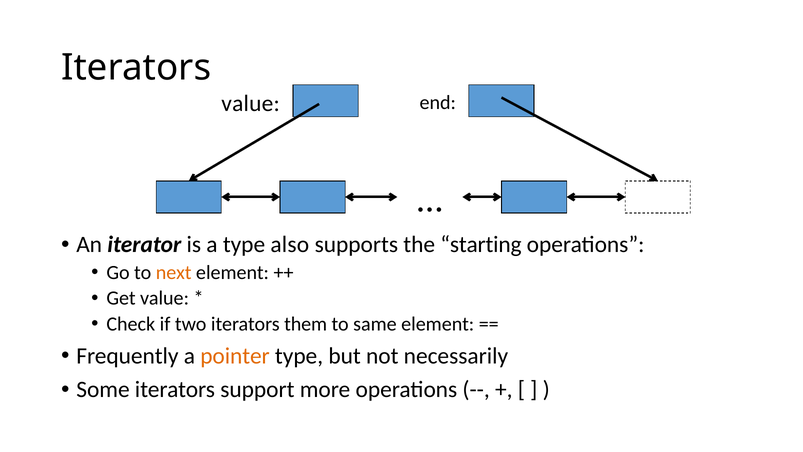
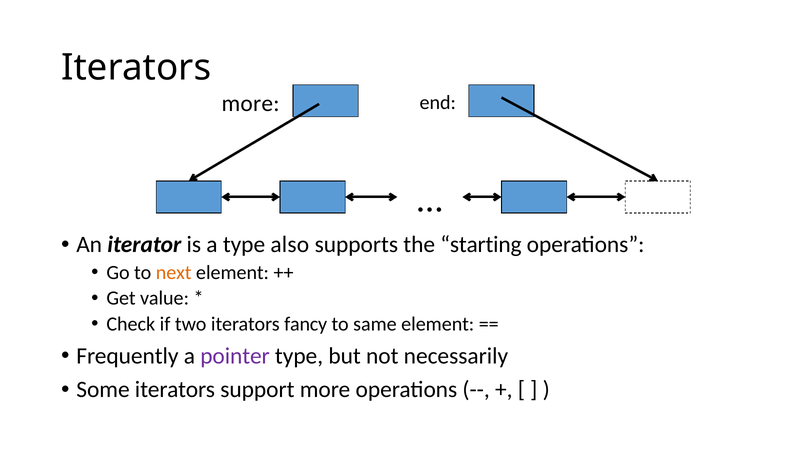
value at (251, 103): value -> more
them: them -> fancy
pointer colour: orange -> purple
